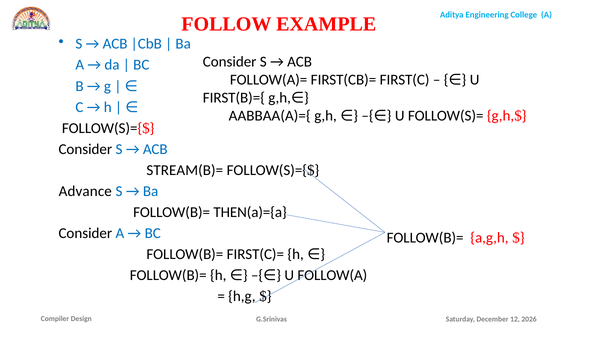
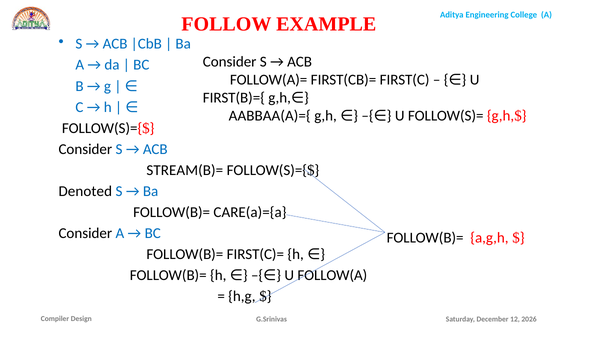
Advance: Advance -> Denoted
THEN(a)={a: THEN(a)={a -> CARE(a)={a
